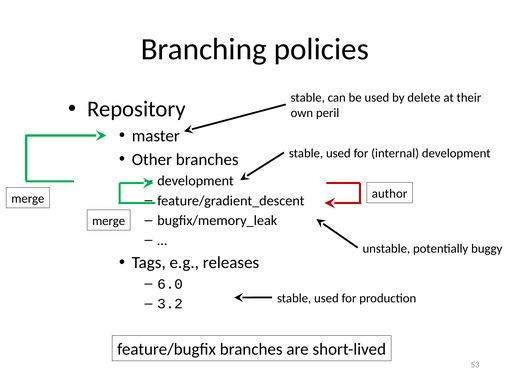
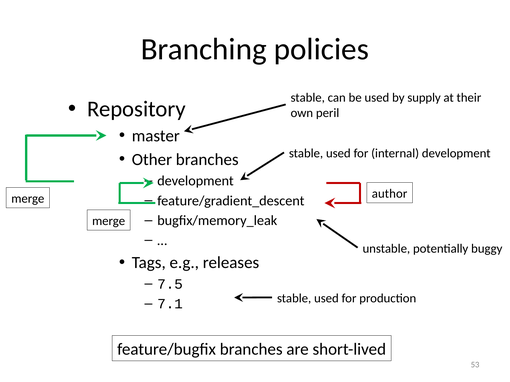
delete: delete -> supply
6.0: 6.0 -> 7.5
3.2: 3.2 -> 7.1
